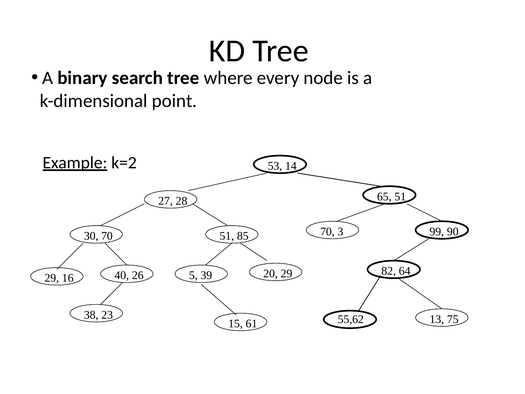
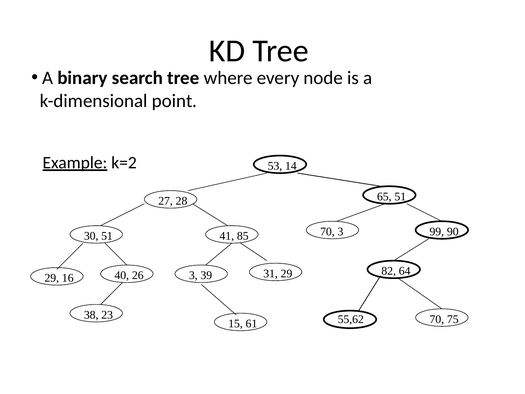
30 70: 70 -> 51
51 at (227, 236): 51 -> 41
26 5: 5 -> 3
20: 20 -> 31
13 at (437, 319): 13 -> 70
